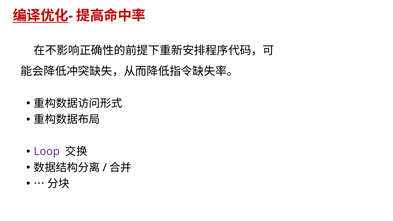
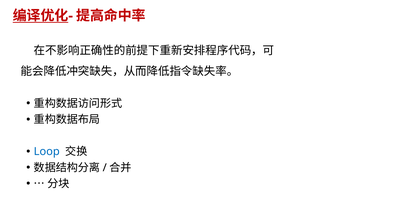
Loop colour: purple -> blue
